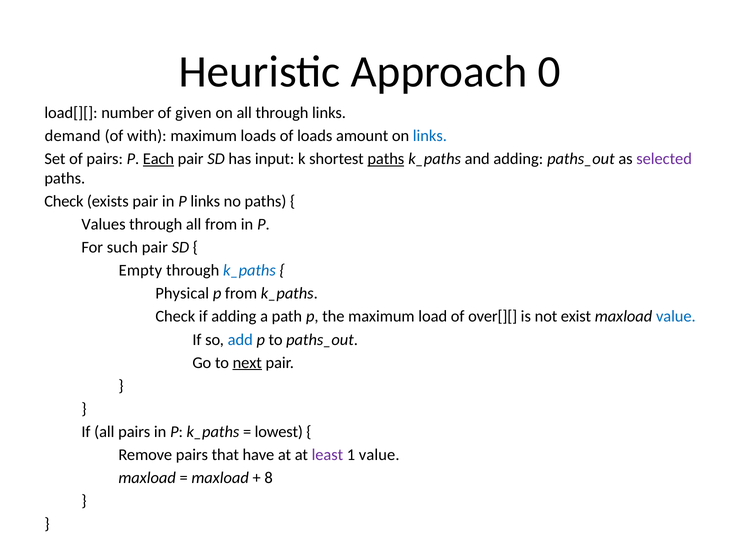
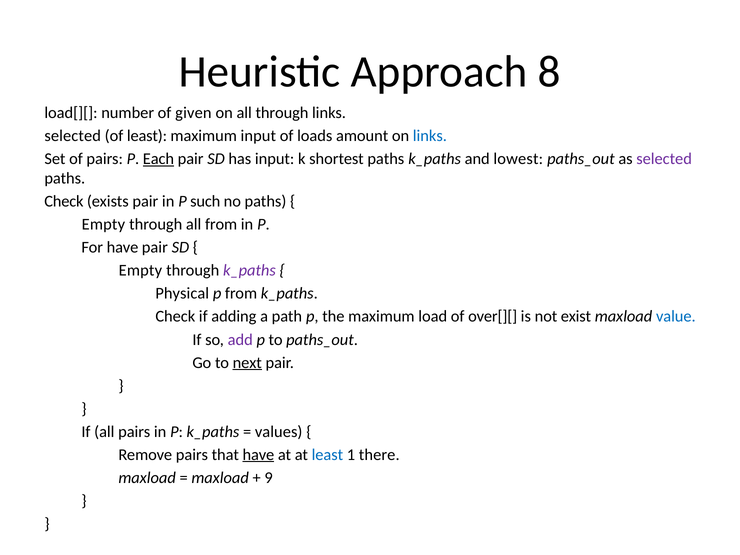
0: 0 -> 8
demand at (73, 136): demand -> selected
of with: with -> least
maximum loads: loads -> input
paths at (386, 159) underline: present -> none
and adding: adding -> lowest
P links: links -> such
Values at (103, 225): Values -> Empty
For such: such -> have
k_paths at (249, 271) colour: blue -> purple
add colour: blue -> purple
lowest: lowest -> values
have at (258, 455) underline: none -> present
least at (327, 455) colour: purple -> blue
1 value: value -> there
8: 8 -> 9
